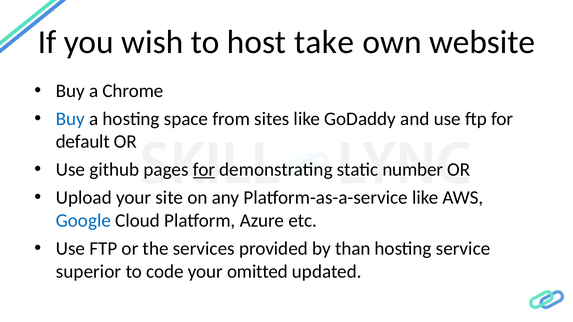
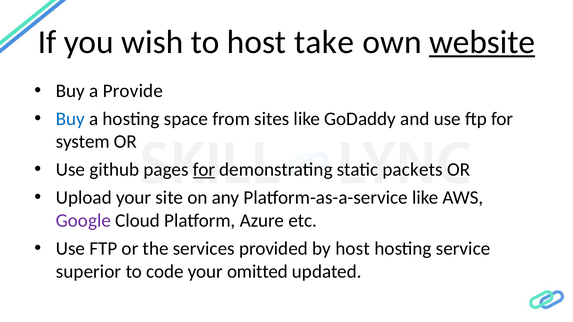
website underline: none -> present
Chrome: Chrome -> Provide
default: default -> system
number: number -> packets
Google colour: blue -> purple
by than: than -> host
